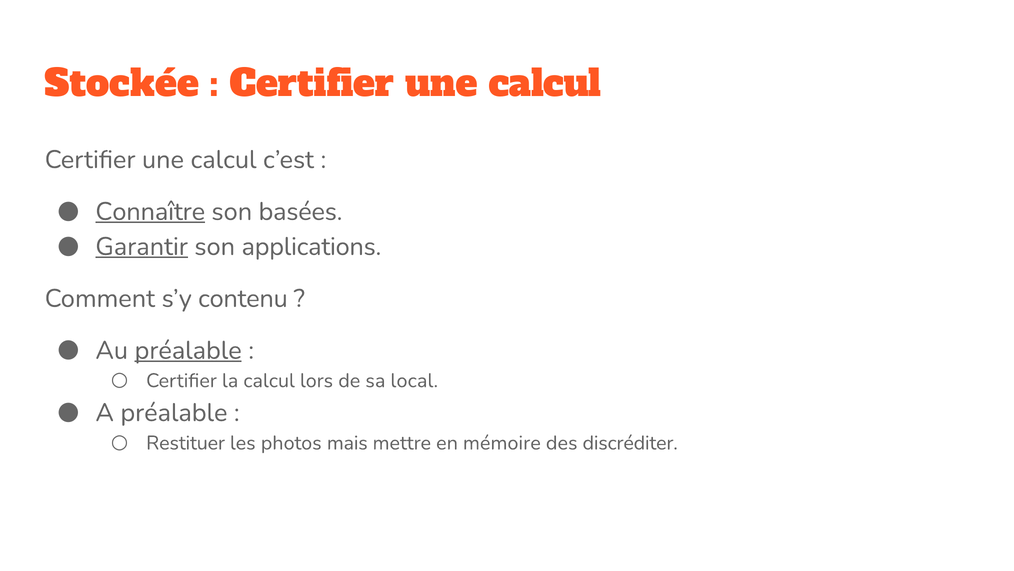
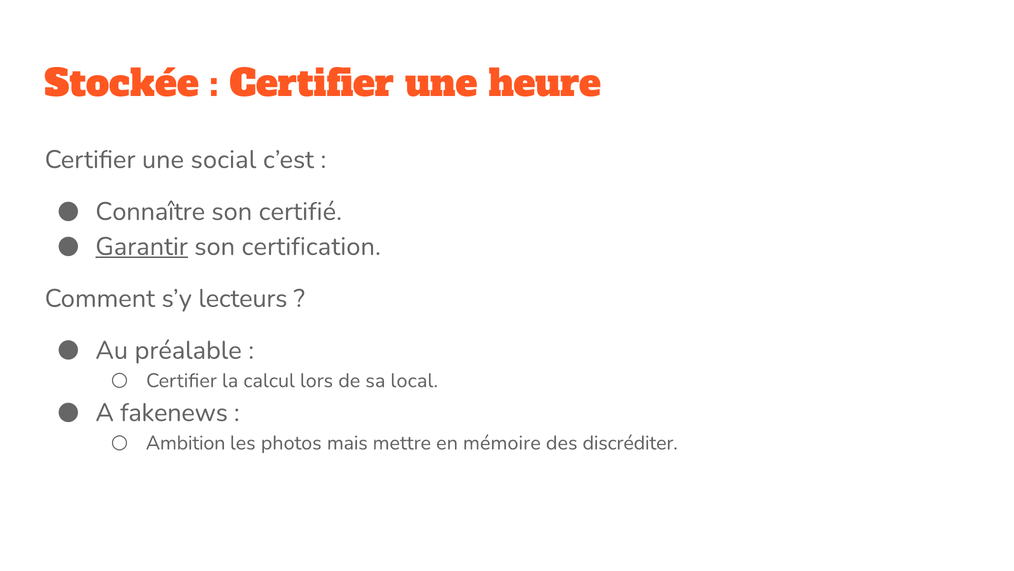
calcul at (545, 84): calcul -> heure
calcul at (224, 159): calcul -> social
Connaître underline: present -> none
basées: basées -> certifié
applications: applications -> certification
contenu: contenu -> lecteurs
préalable at (188, 350) underline: present -> none
A préalable: préalable -> fakenews
Restituer: Restituer -> Ambition
